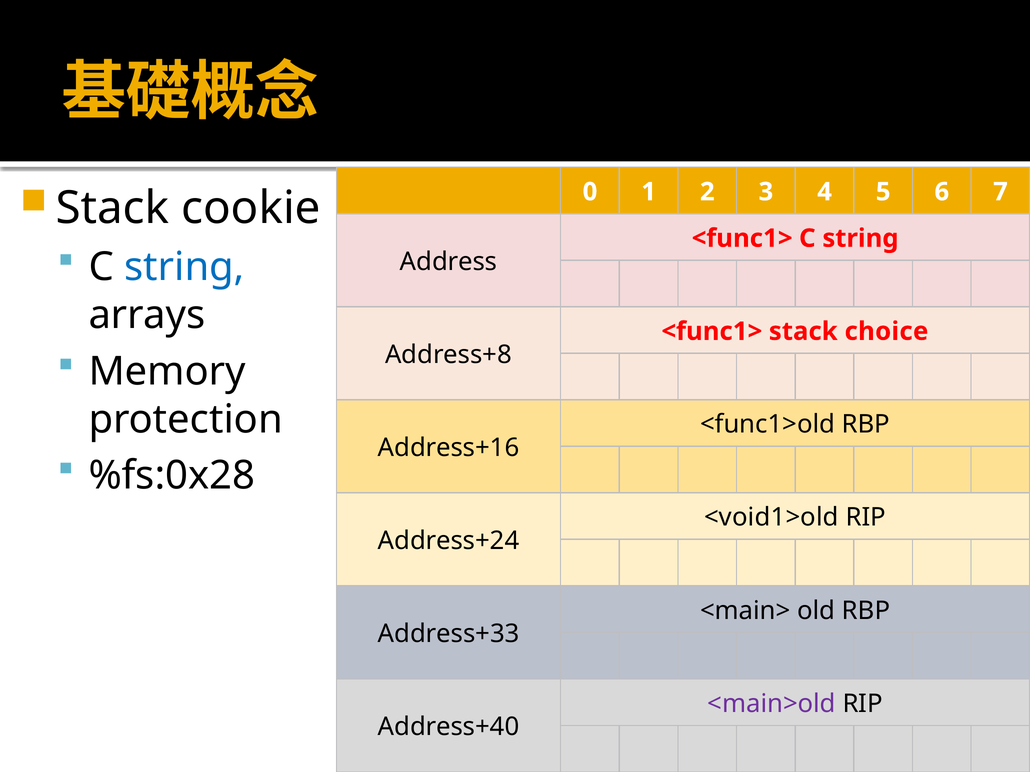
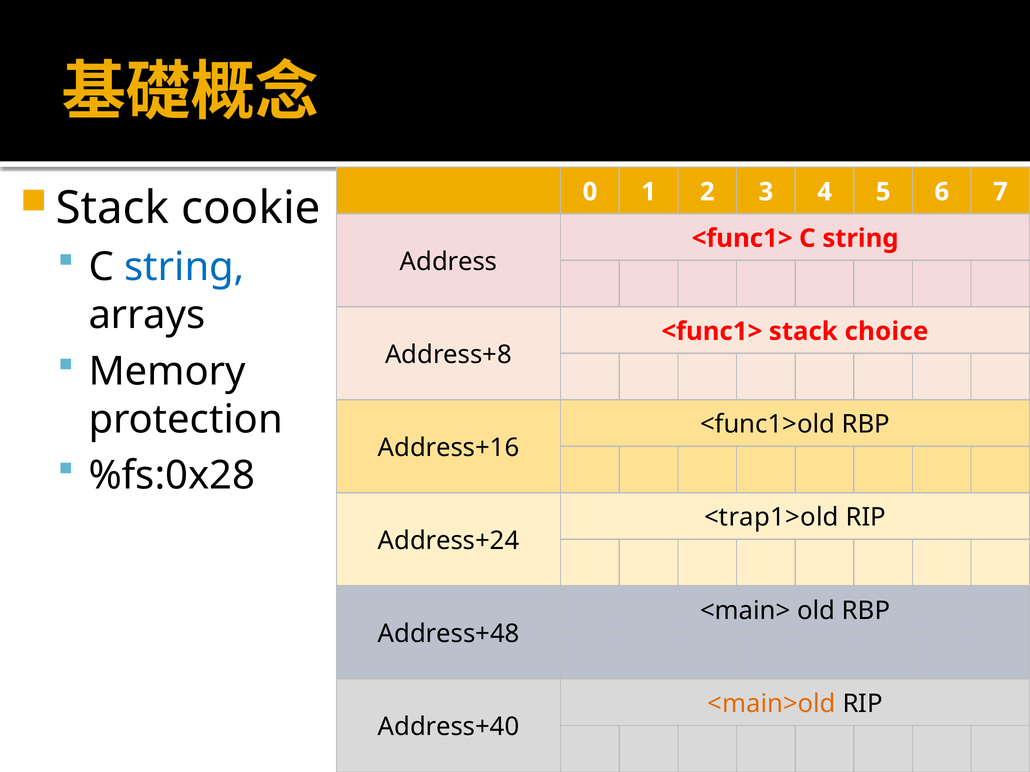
<void1>old: <void1>old -> <trap1>old
Address+33: Address+33 -> Address+48
<main>old colour: purple -> orange
